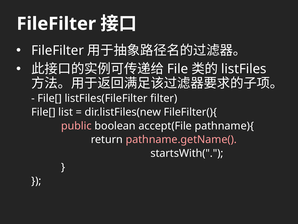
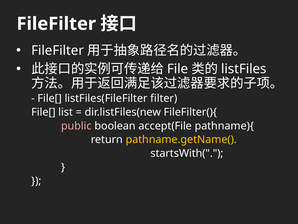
pathname.getName( colour: pink -> yellow
